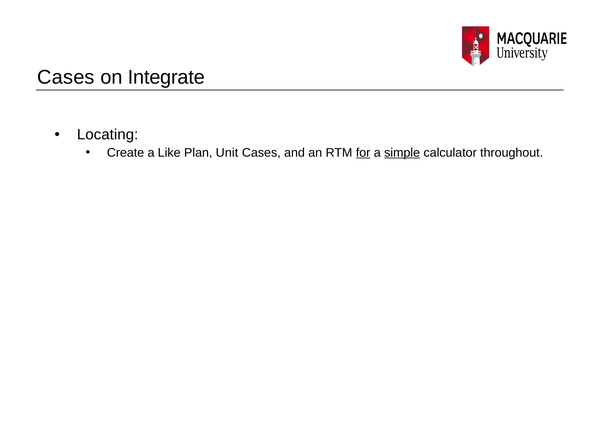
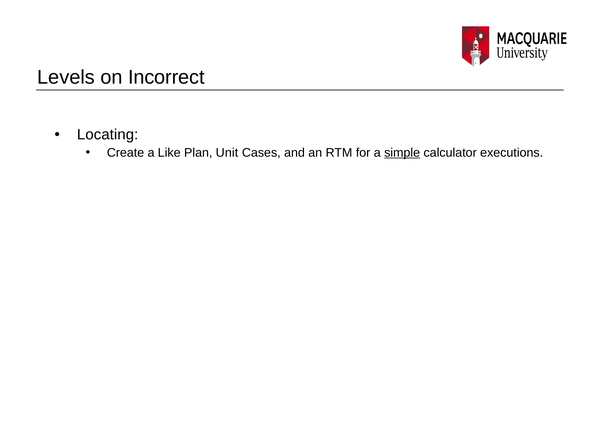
Cases at (66, 77): Cases -> Levels
Integrate: Integrate -> Incorrect
for underline: present -> none
throughout: throughout -> executions
